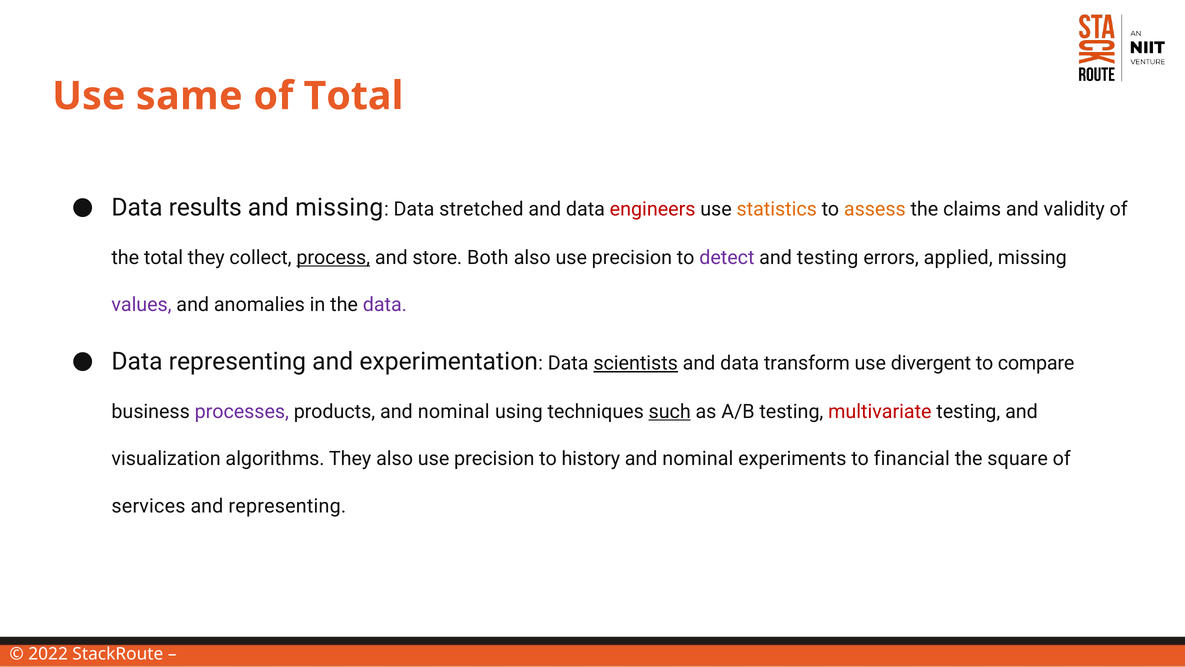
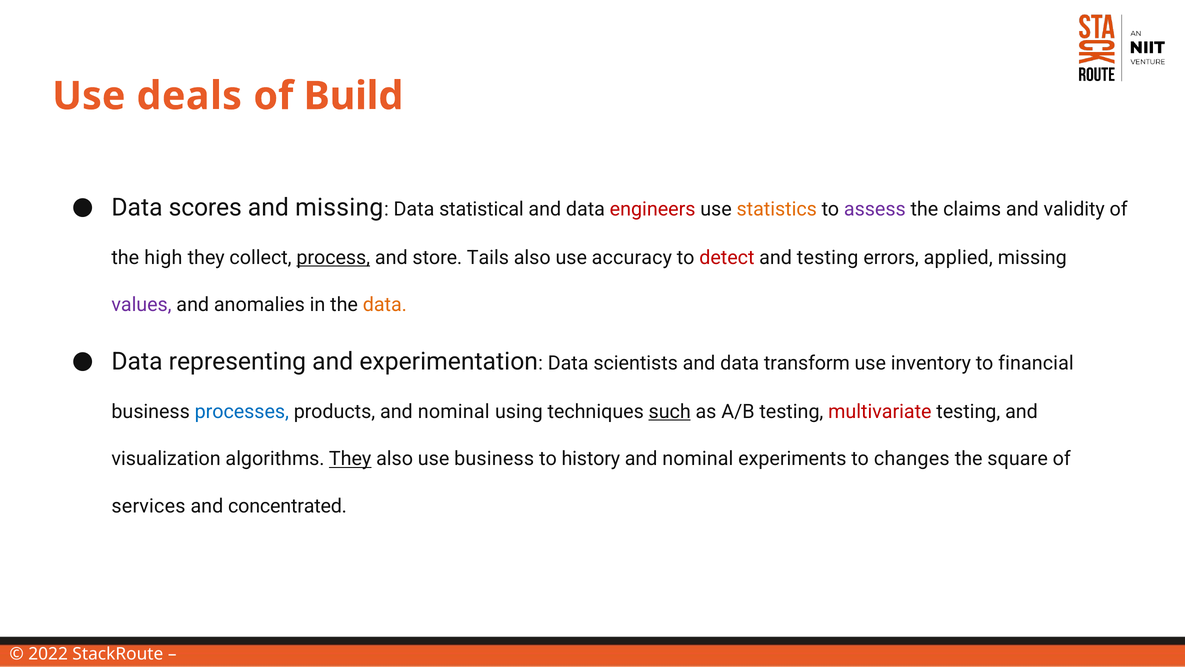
same: same -> deals
of Total: Total -> Build
results: results -> scores
stretched: stretched -> statistical
assess colour: orange -> purple
the total: total -> high
Both: Both -> Tails
precision at (632, 257): precision -> accuracy
detect colour: purple -> red
data at (385, 305) colour: purple -> orange
scientists underline: present -> none
divergent: divergent -> inventory
compare: compare -> financial
processes colour: purple -> blue
They at (350, 459) underline: none -> present
precision at (494, 459): precision -> business
financial: financial -> changes
and representing: representing -> concentrated
